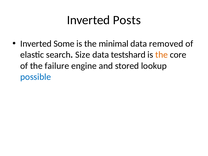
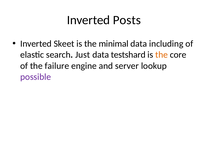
Some: Some -> Skeet
removed: removed -> including
Size: Size -> Just
stored: stored -> server
possible colour: blue -> purple
